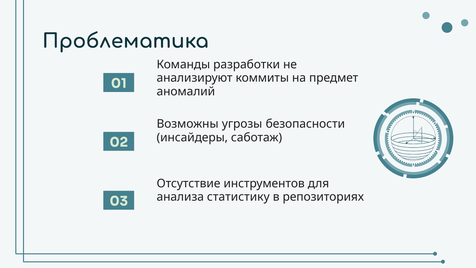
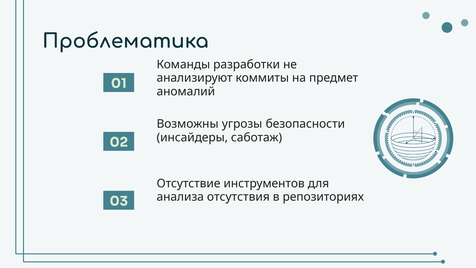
статистику: статистику -> отсутствия
